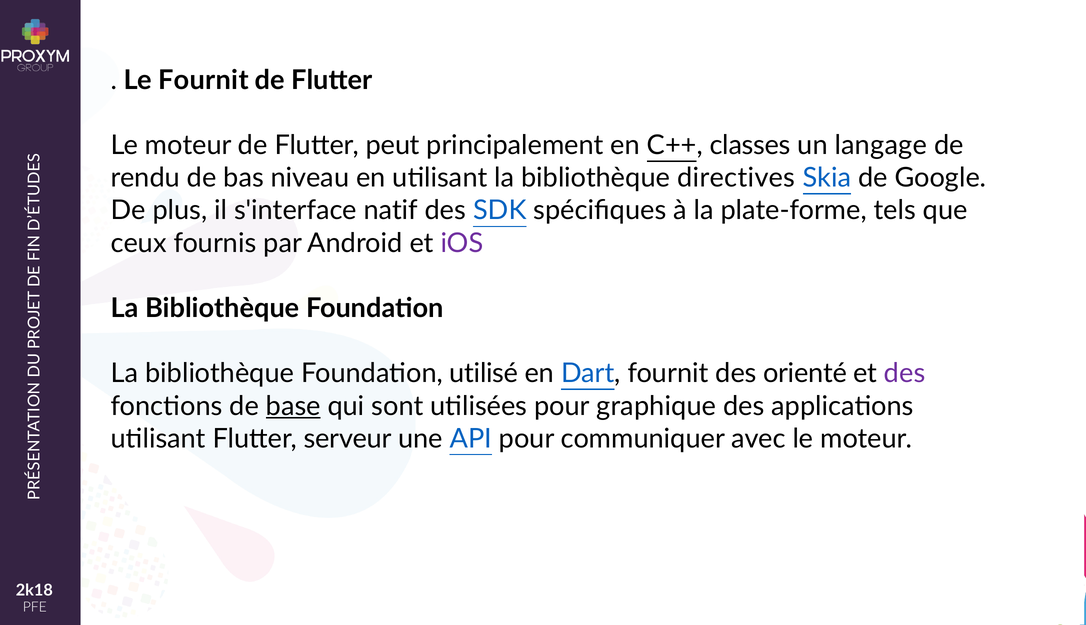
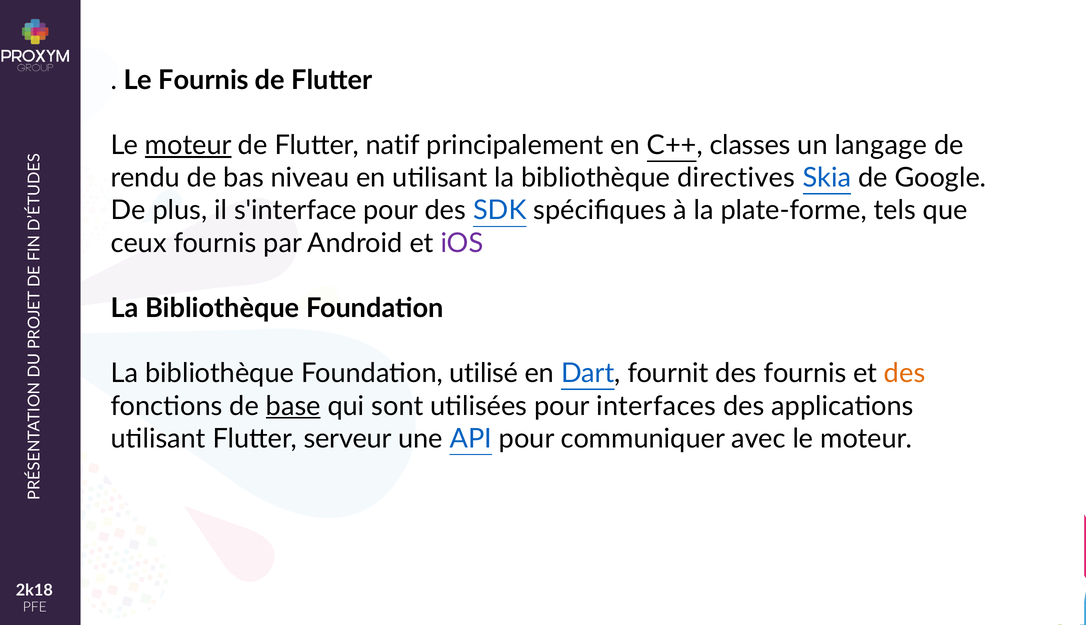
Le Fournit: Fournit -> Fournis
moteur at (188, 145) underline: none -> present
peut: peut -> natif
s'interface natif: natif -> pour
des orienté: orienté -> fournis
des at (905, 374) colour: purple -> orange
graphique: graphique -> interfaces
